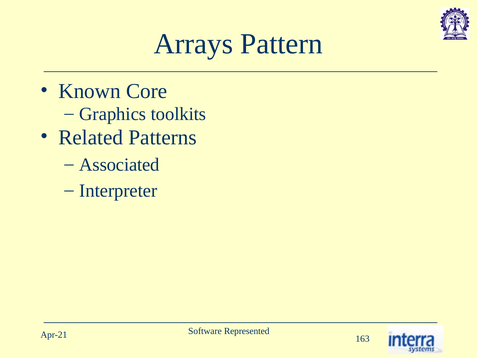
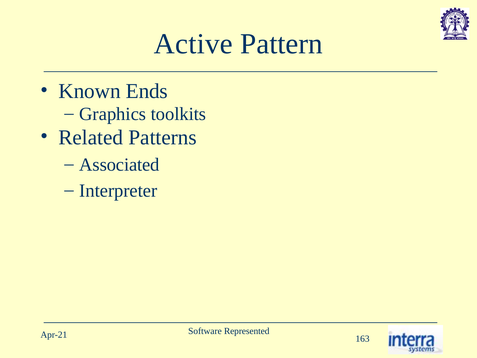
Arrays: Arrays -> Active
Core: Core -> Ends
